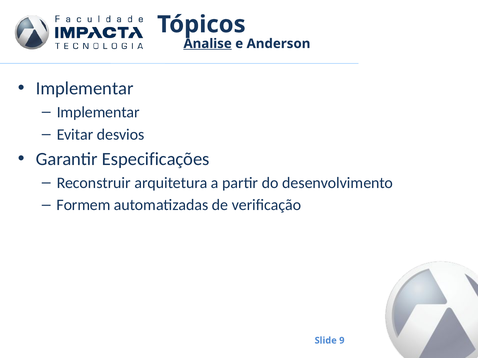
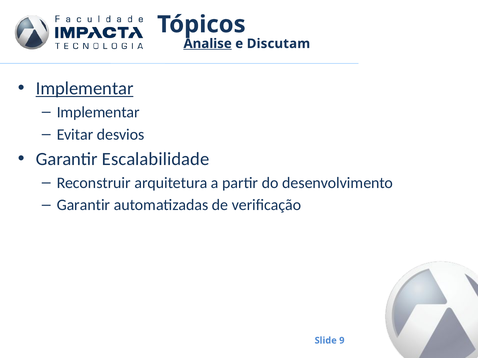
Anderson: Anderson -> Discutam
Implementar at (85, 89) underline: none -> present
Especificações: Especificações -> Escalabilidade
Formem at (83, 205): Formem -> Garantir
